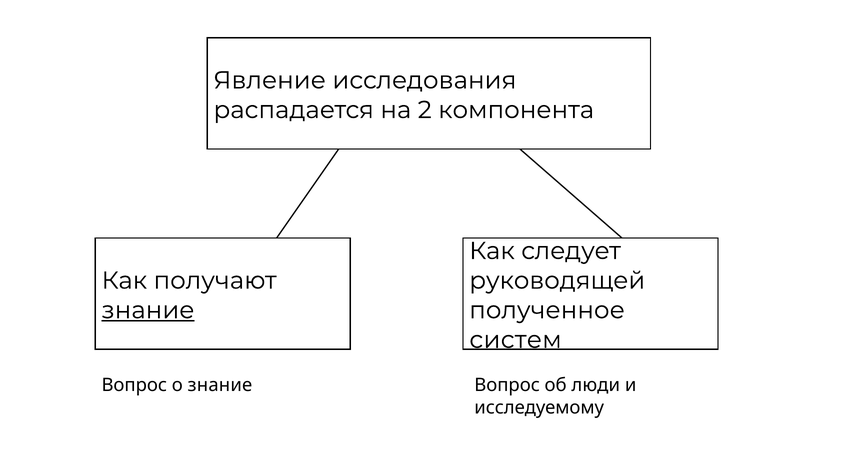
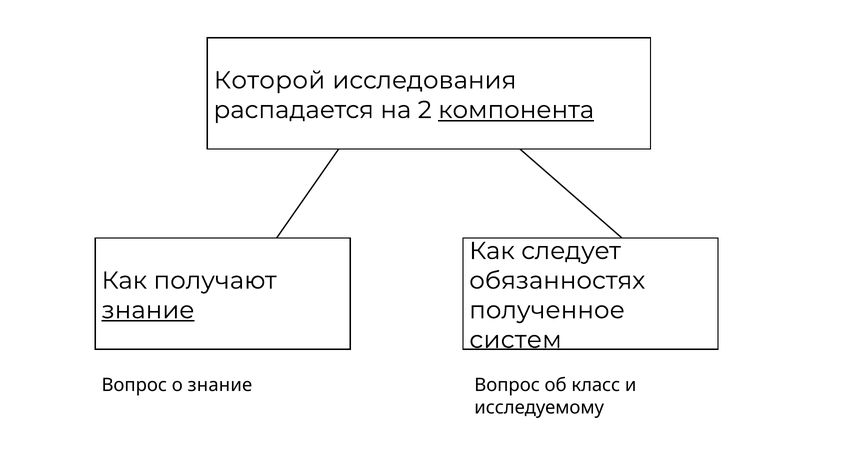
Явление: Явление -> Которой
компонента underline: none -> present
руководящей: руководящей -> обязанностях
люди: люди -> класс
